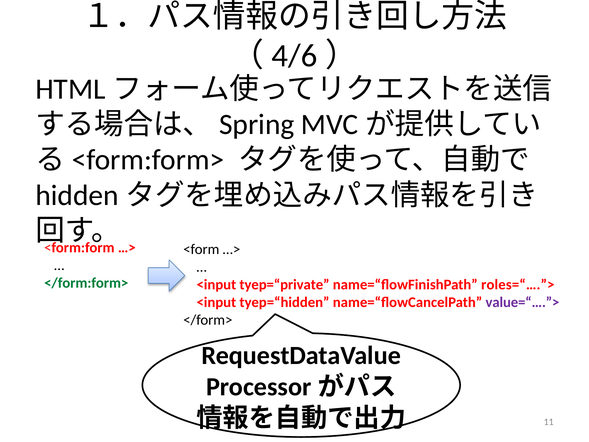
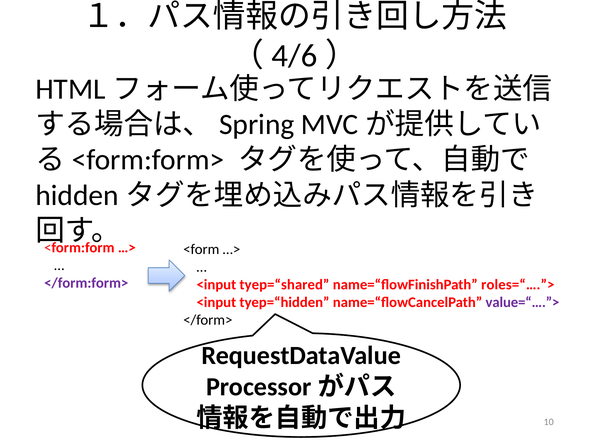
</form:form> colour: green -> purple
tyep=“private: tyep=“private -> tyep=“shared
11: 11 -> 10
